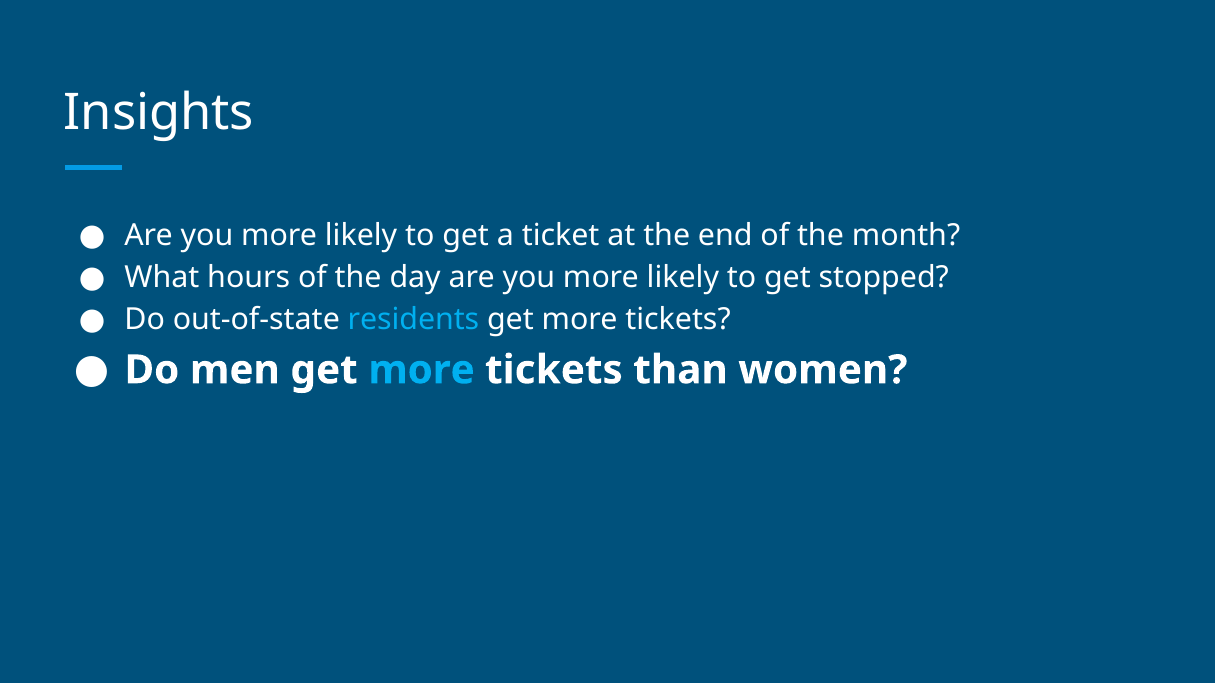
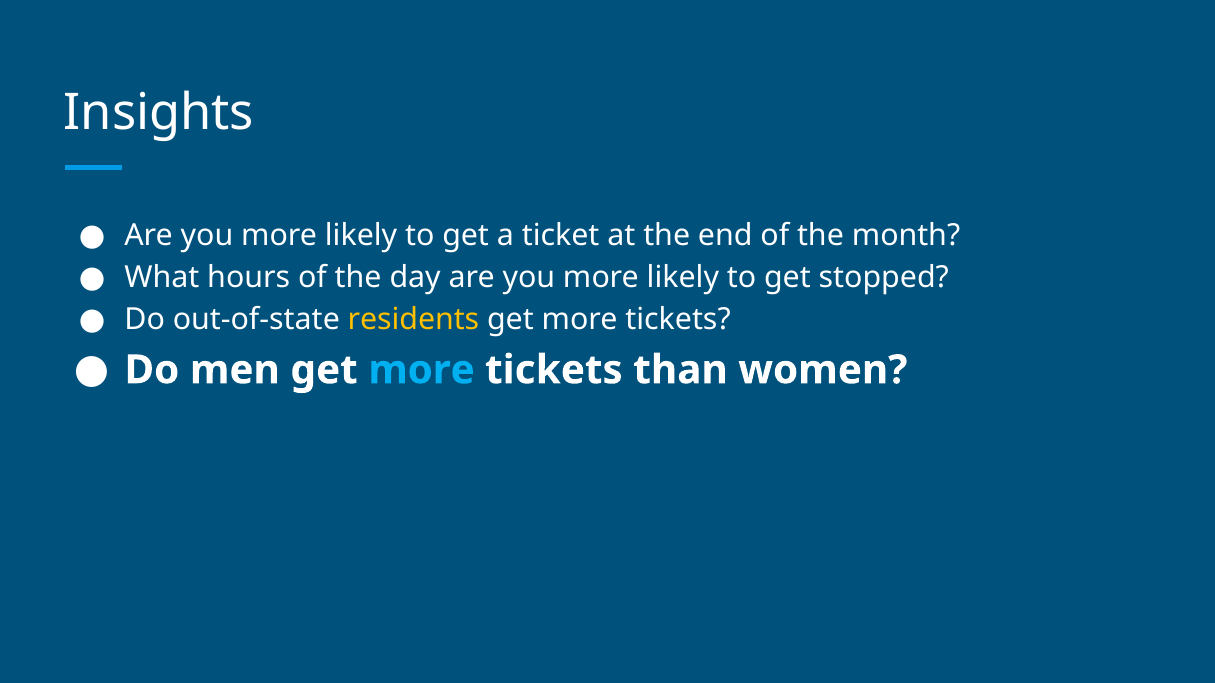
residents colour: light blue -> yellow
